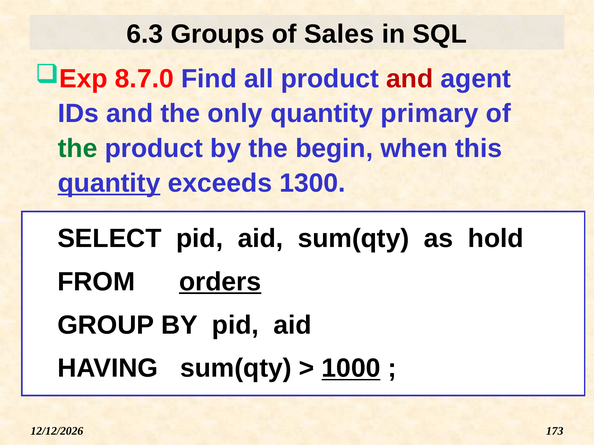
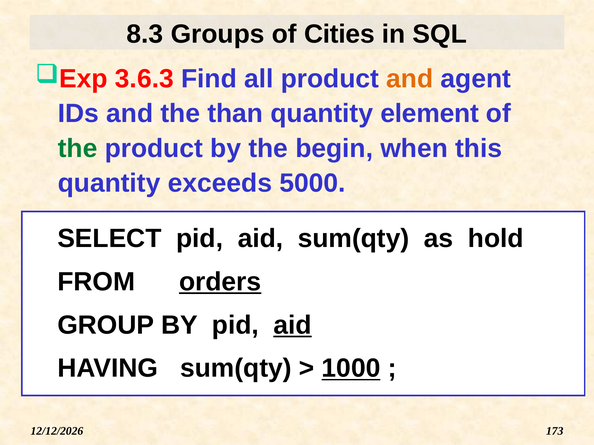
6.3: 6.3 -> 8.3
Sales: Sales -> Cities
8.7.0: 8.7.0 -> 3.6.3
and at (410, 79) colour: red -> orange
only: only -> than
primary: primary -> element
quantity at (109, 183) underline: present -> none
1300: 1300 -> 5000
aid at (293, 325) underline: none -> present
